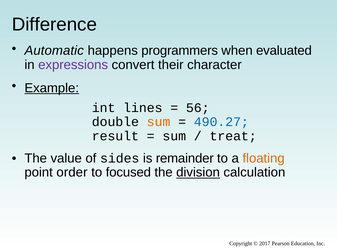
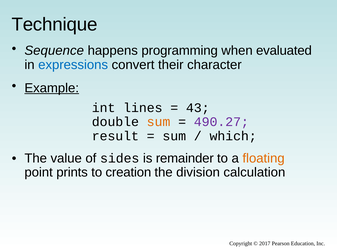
Difference: Difference -> Technique
Automatic: Automatic -> Sequence
programmers: programmers -> programming
expressions colour: purple -> blue
56: 56 -> 43
490.27 colour: blue -> purple
treat: treat -> which
order: order -> prints
focused: focused -> creation
division underline: present -> none
